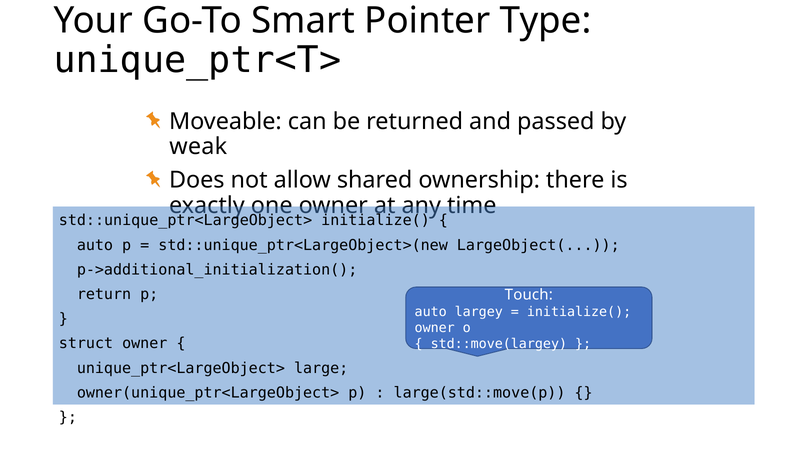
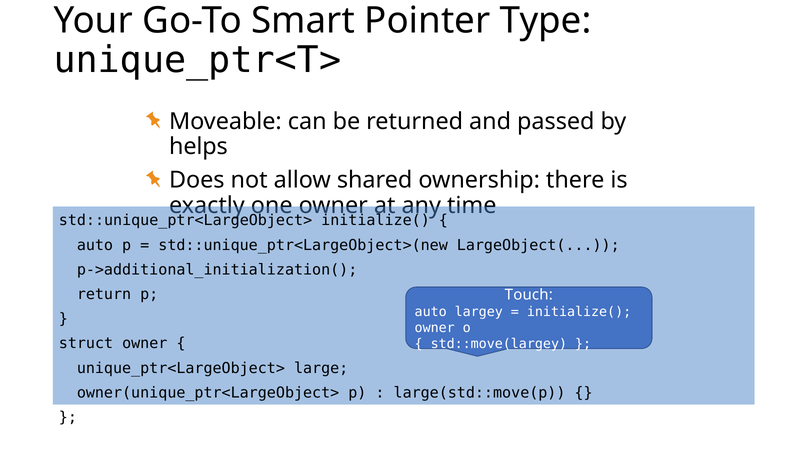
weak: weak -> helps
